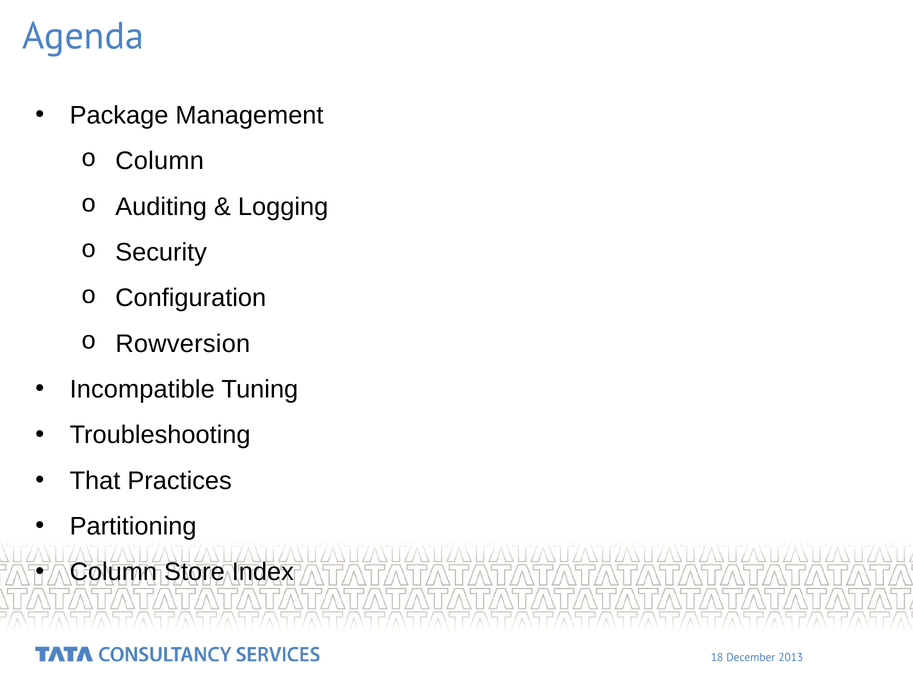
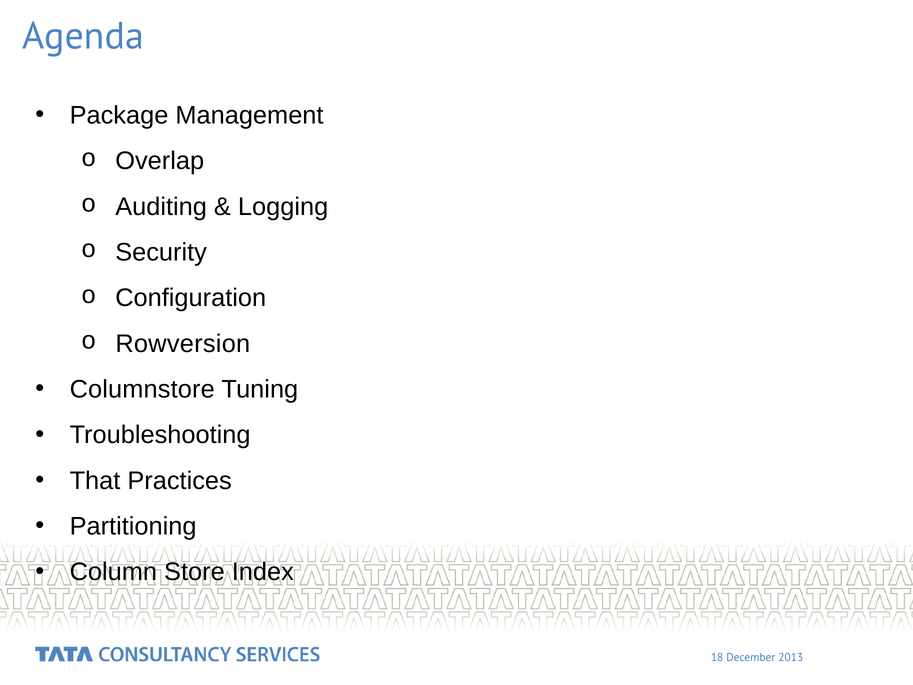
Column at (160, 161): Column -> Overlap
Incompatible: Incompatible -> Columnstore
